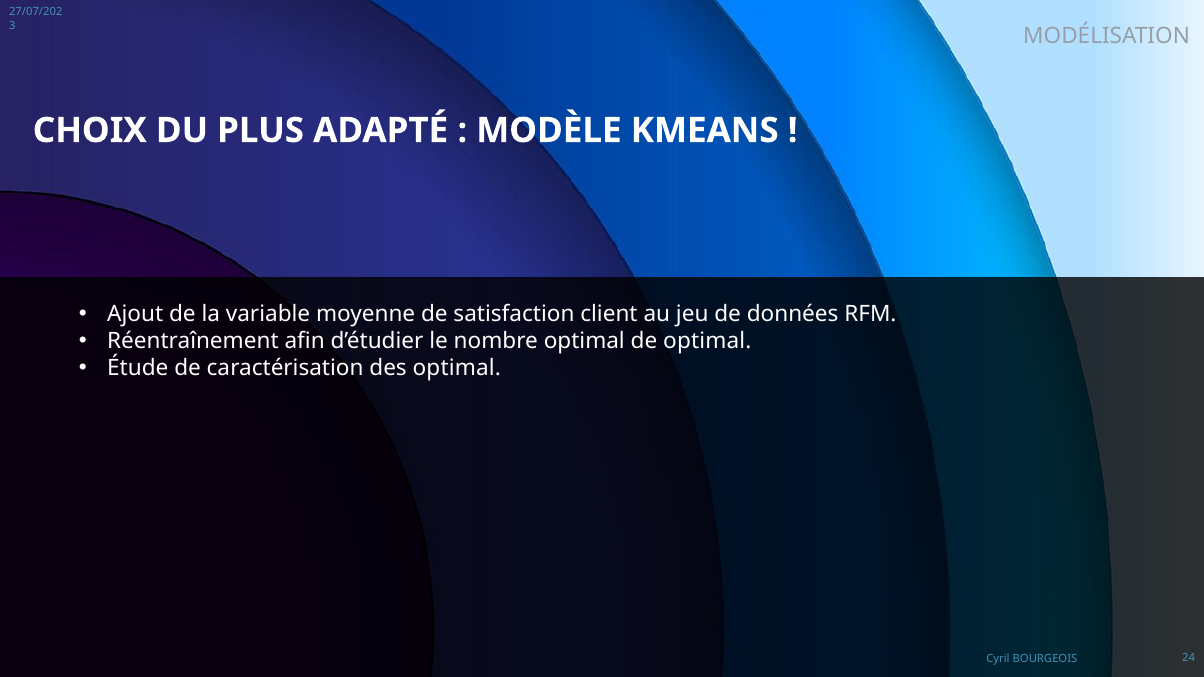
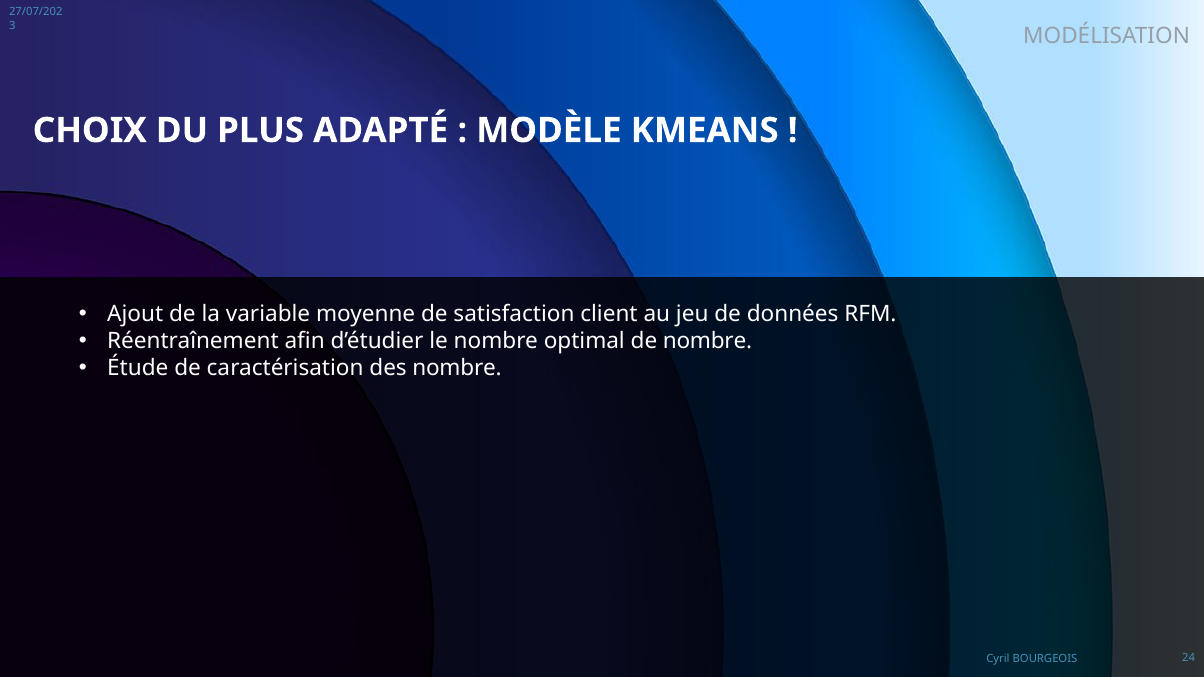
de optimal: optimal -> nombre
des optimal: optimal -> nombre
